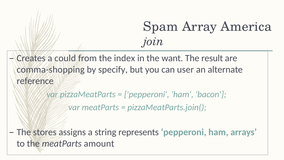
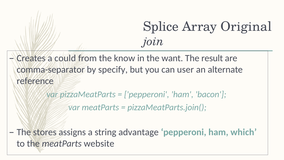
Spam: Spam -> Splice
America: America -> Original
index: index -> know
comma-shopping: comma-shopping -> comma-separator
represents: represents -> advantage
arrays: arrays -> which
amount: amount -> website
